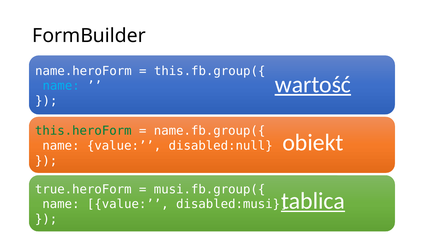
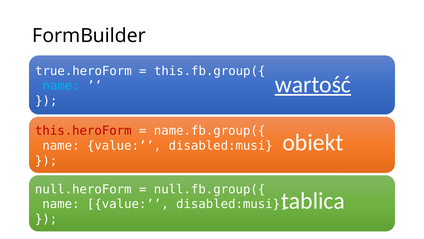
name.heroForm: name.heroForm -> true.heroForm
this.heroForm colour: green -> red
disabled:null at (221, 145): disabled:null -> disabled:musi
true.heroForm: true.heroForm -> null.heroForm
musi.fb.group({: musi.fb.group({ -> null.fb.group({
tablica underline: present -> none
